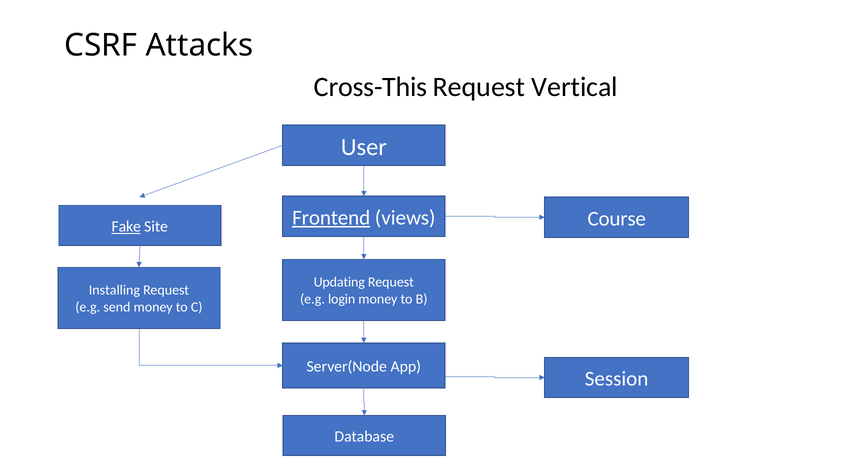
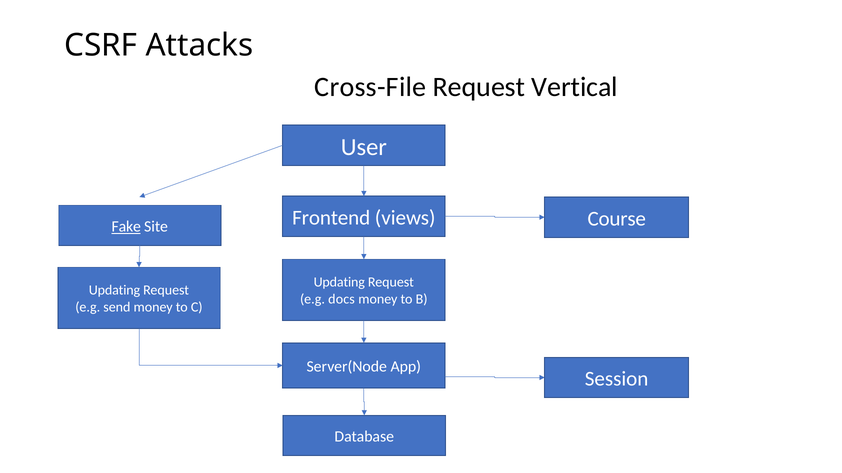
Cross-This: Cross-This -> Cross-File
Frontend underline: present -> none
Installing at (114, 291): Installing -> Updating
login: login -> docs
